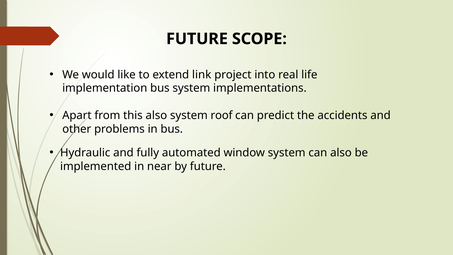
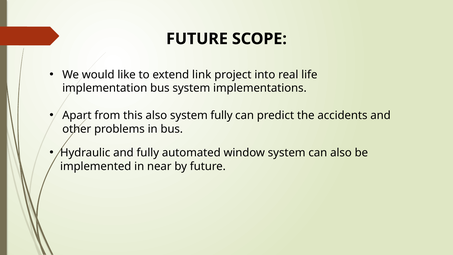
system roof: roof -> fully
